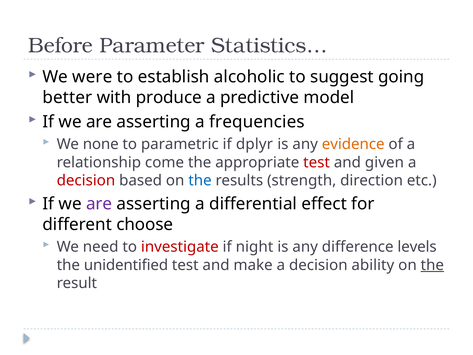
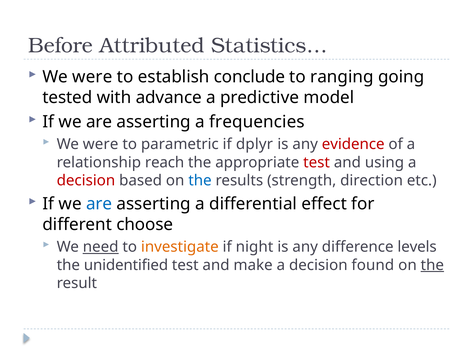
Parameter: Parameter -> Attributed
alcoholic: alcoholic -> conclude
suggest: suggest -> ranging
better: better -> tested
produce: produce -> advance
none at (101, 144): none -> were
evidence colour: orange -> red
come: come -> reach
given: given -> using
are at (99, 204) colour: purple -> blue
need underline: none -> present
investigate colour: red -> orange
ability: ability -> found
